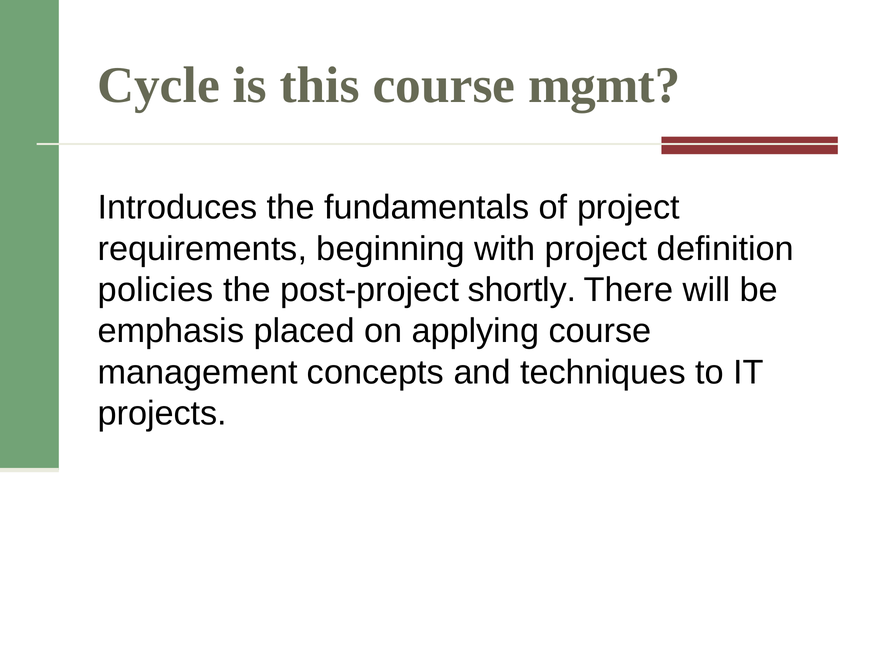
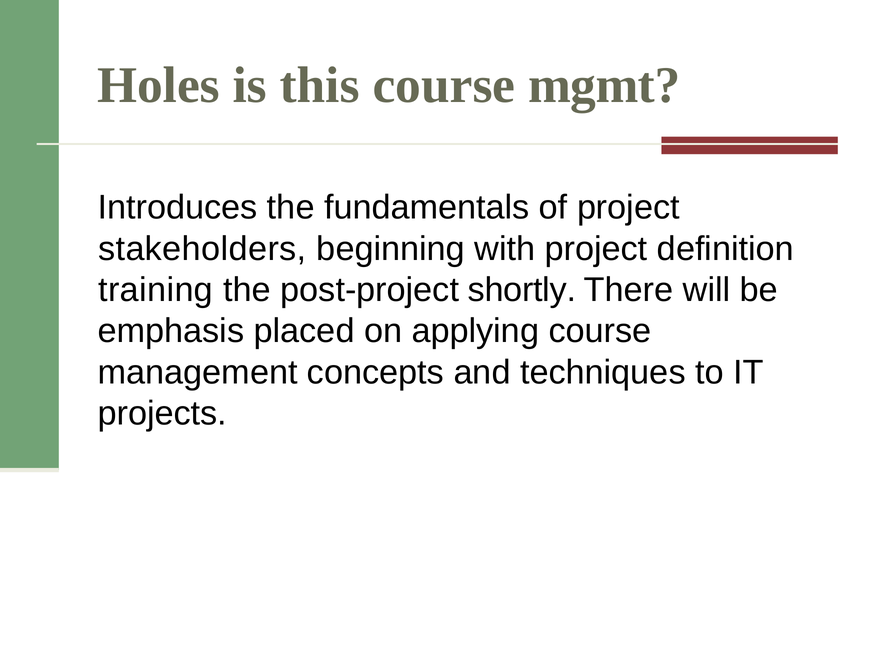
Cycle: Cycle -> Holes
requirements: requirements -> stakeholders
policies: policies -> training
